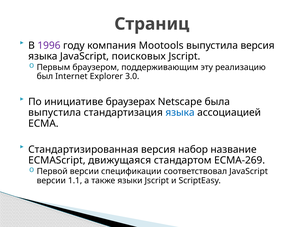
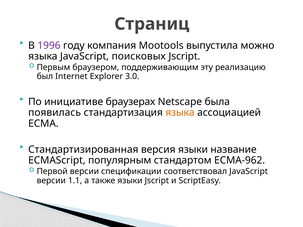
выпустила версия: версия -> можно
выпустила at (55, 113): выпустила -> появилась
языка at (180, 113) colour: blue -> orange
версия набор: набор -> языки
движущаяся: движущаяся -> популярным
ECMA-269: ECMA-269 -> ECMA-962
